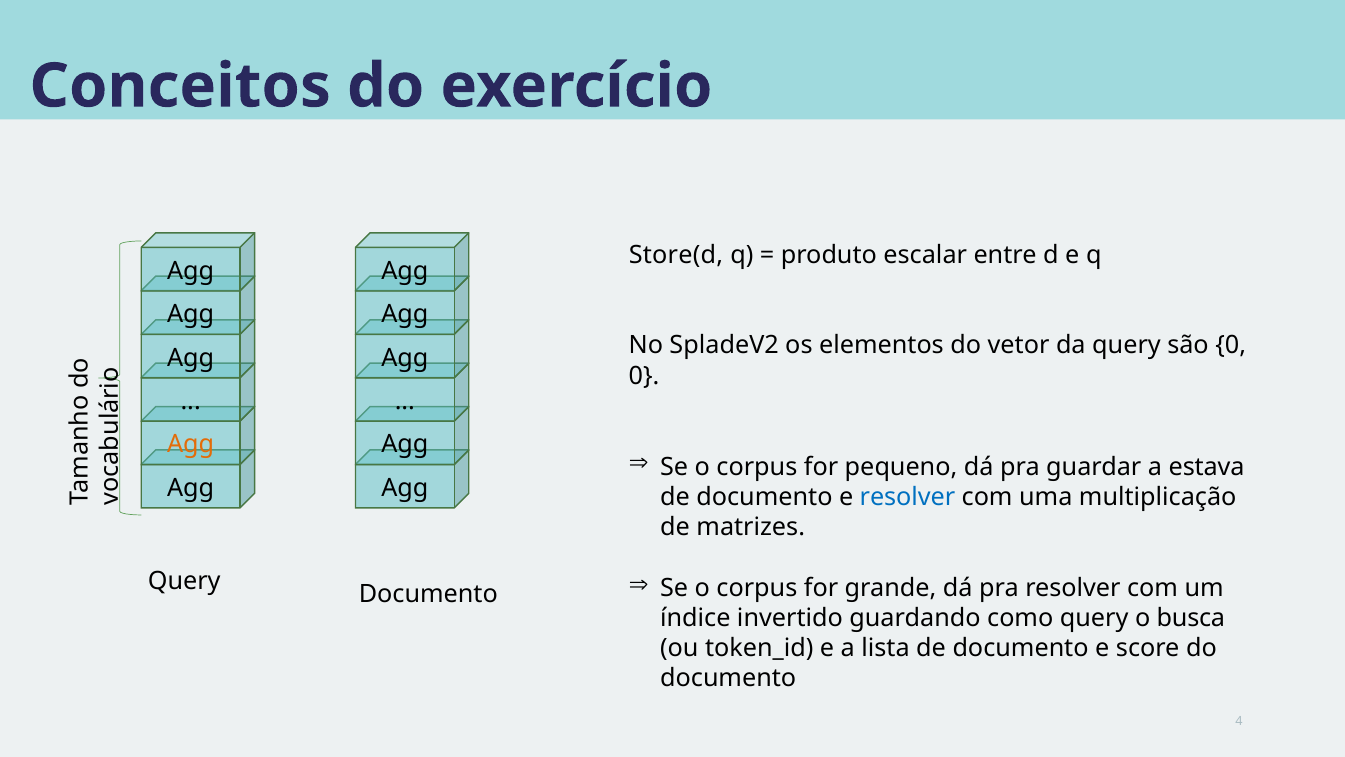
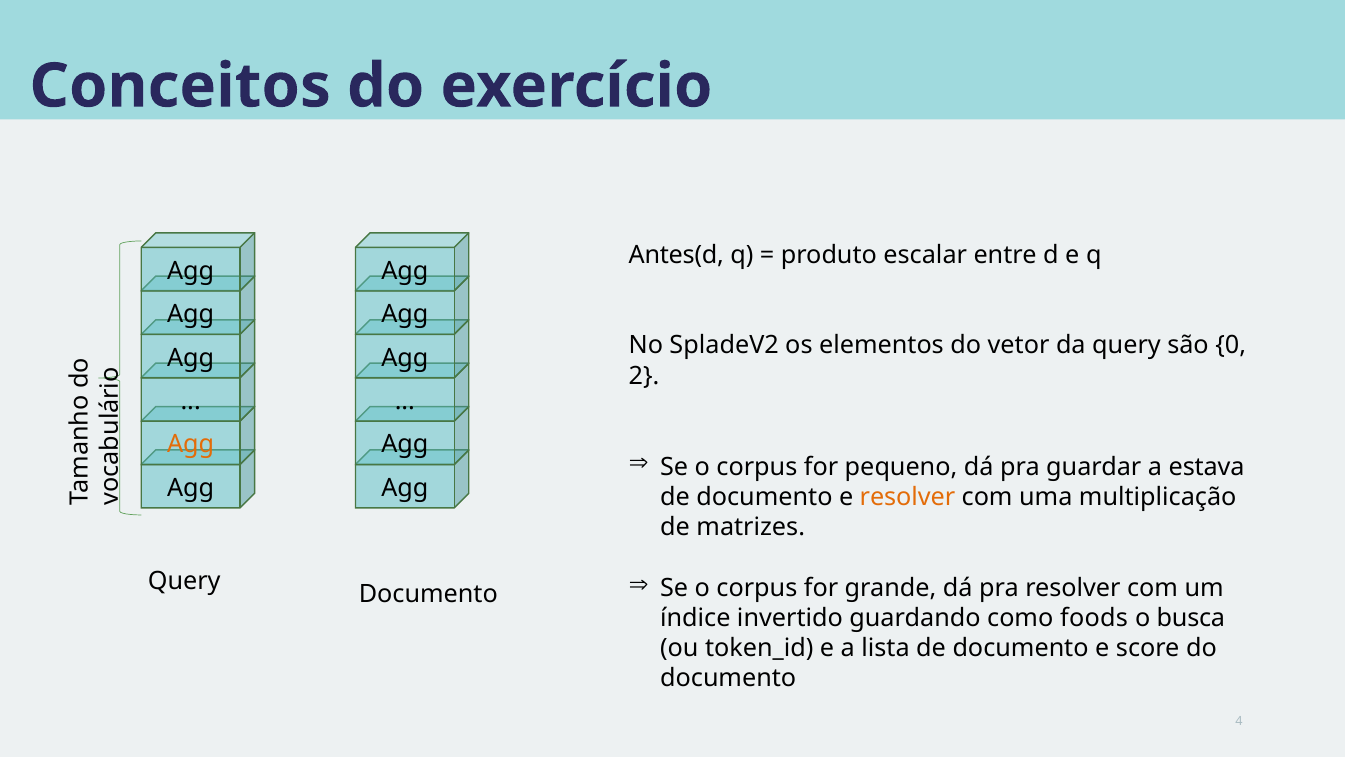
Store(d: Store(d -> Antes(d
0 at (644, 376): 0 -> 2
resolver at (907, 497) colour: blue -> orange
como query: query -> foods
